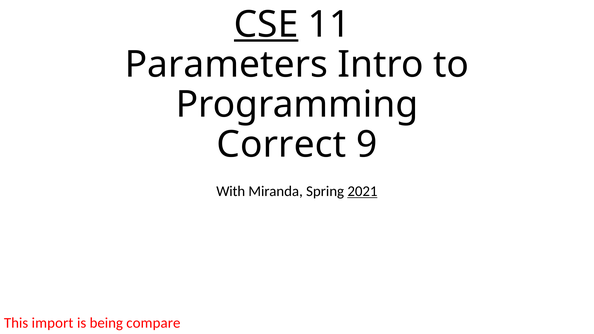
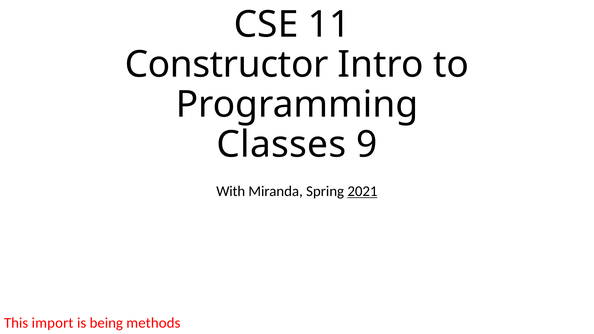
CSE underline: present -> none
Parameters: Parameters -> Constructor
Correct: Correct -> Classes
compare: compare -> methods
